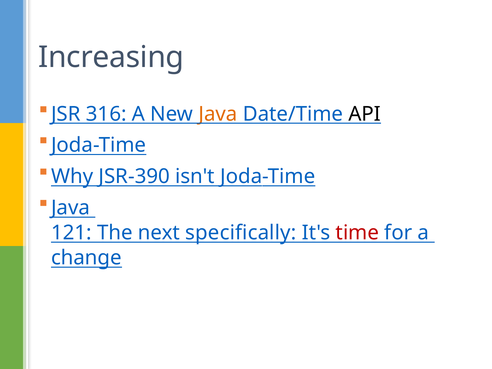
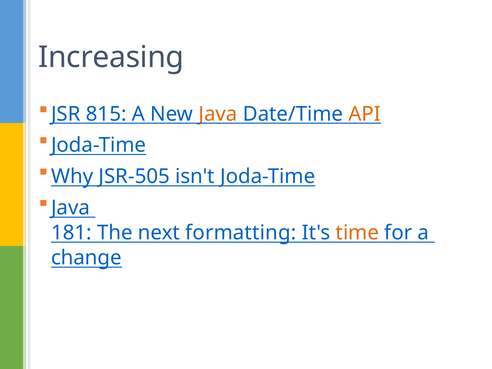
316: 316 -> 815
API colour: black -> orange
JSR-390: JSR-390 -> JSR-505
121: 121 -> 181
specifically: specifically -> formatting
time colour: red -> orange
